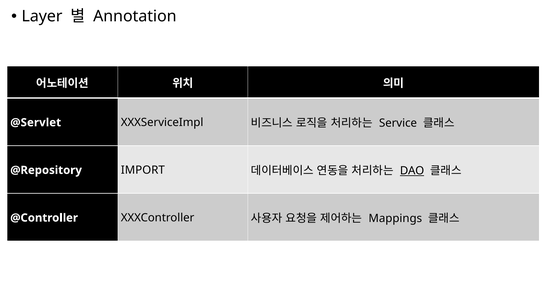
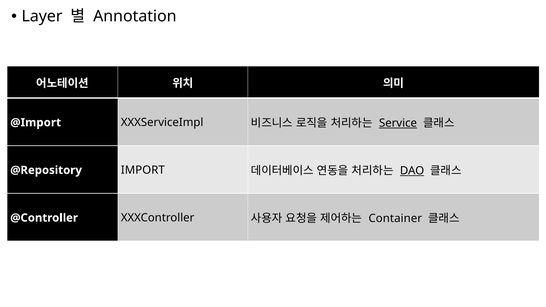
@Servlet: @Servlet -> @Import
Service underline: none -> present
Mappings: Mappings -> Container
